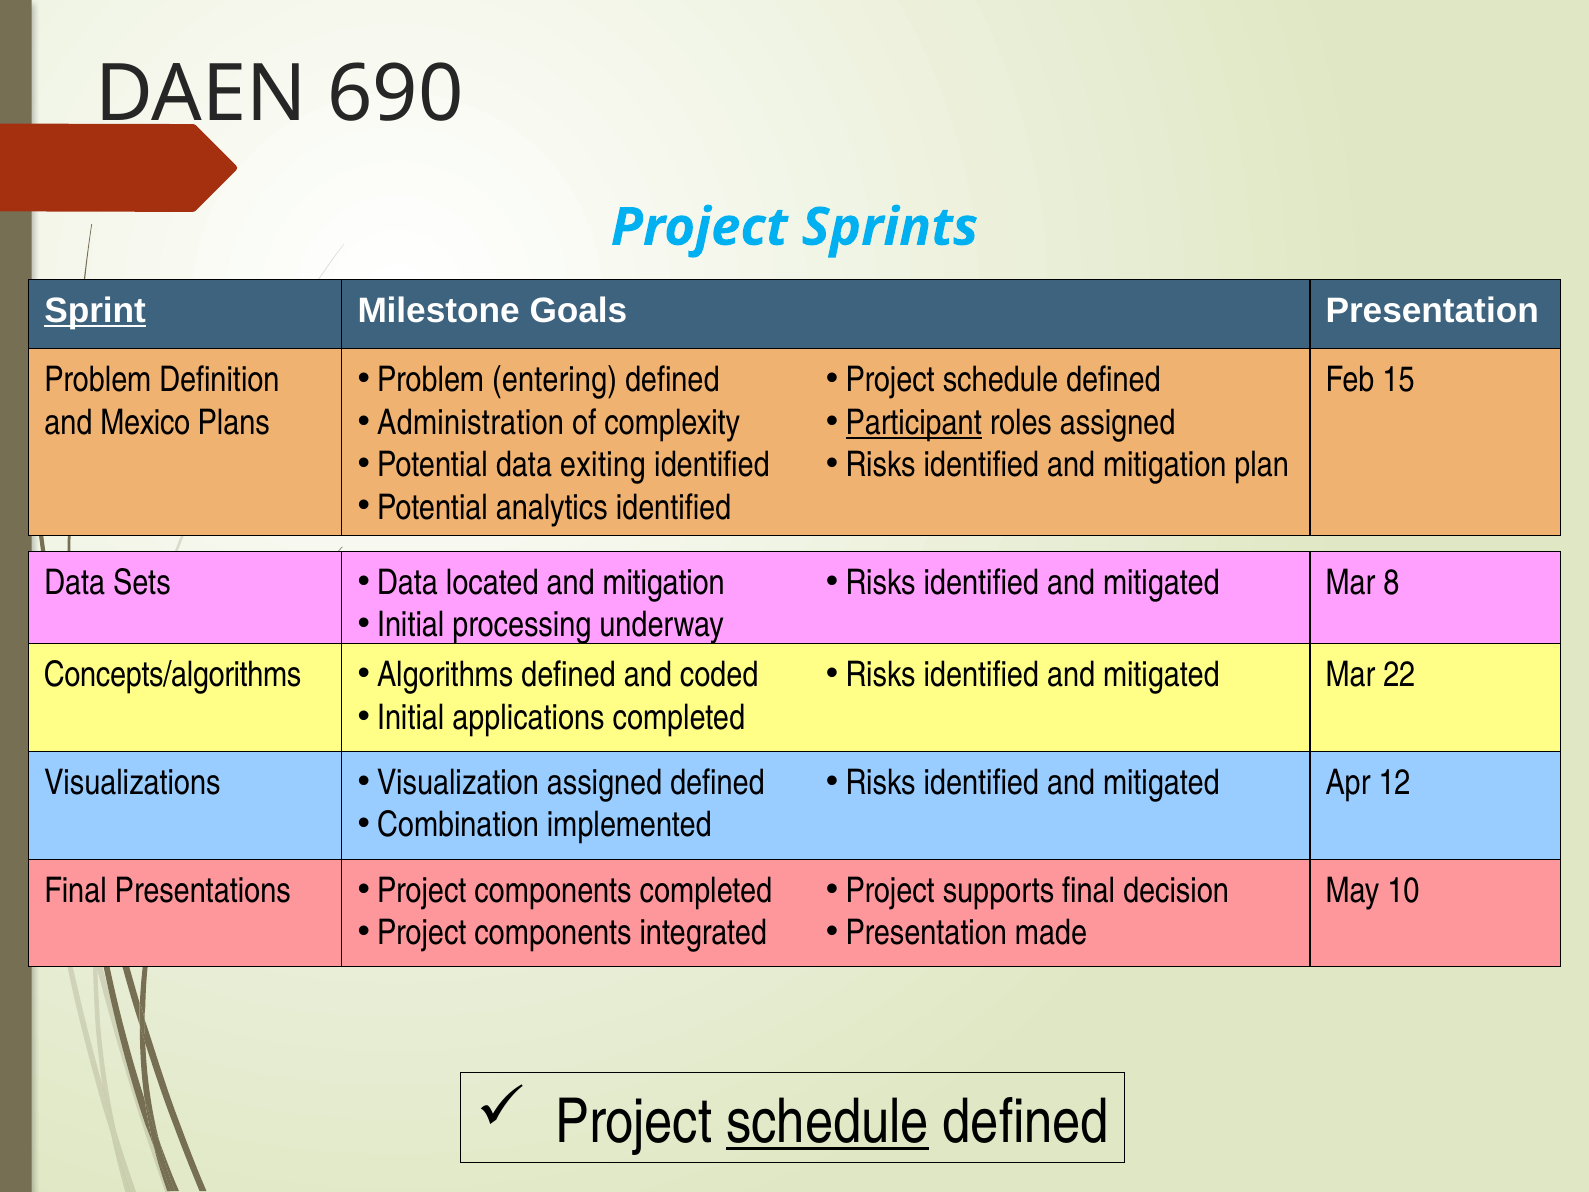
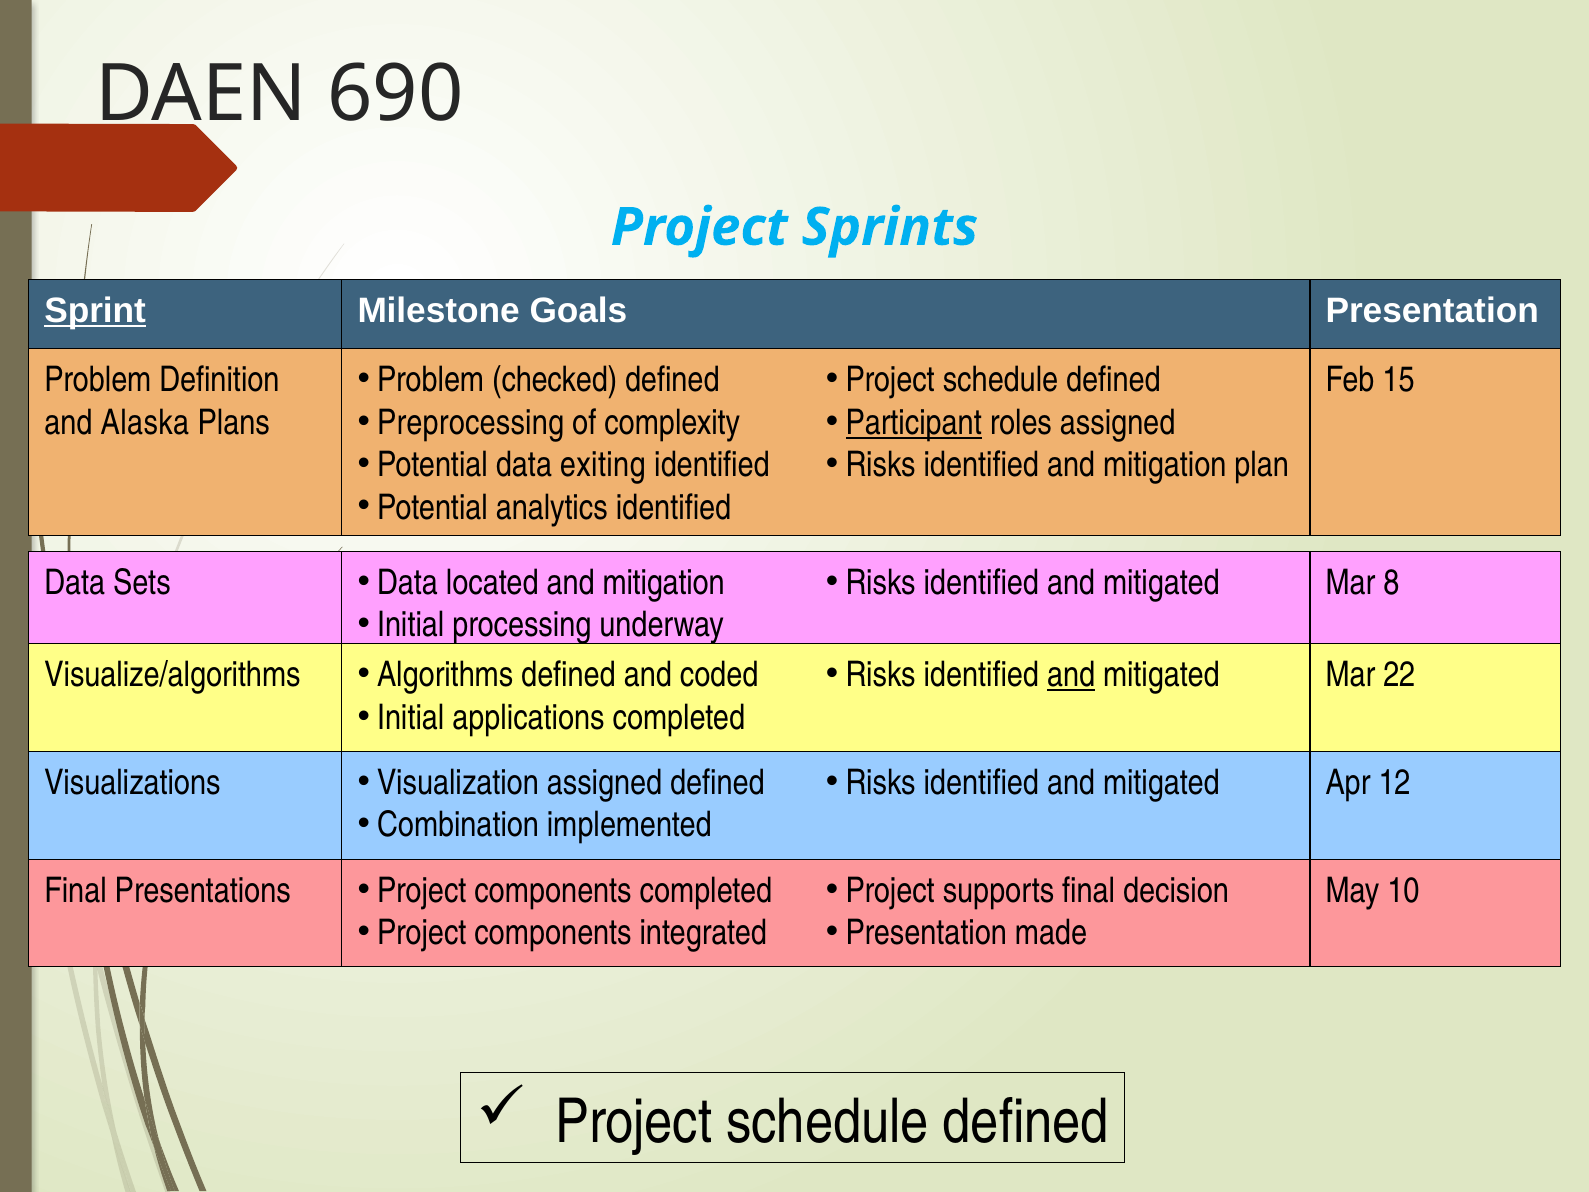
entering: entering -> checked
Administration: Administration -> Preprocessing
Mexico: Mexico -> Alaska
and at (1071, 675) underline: none -> present
Concepts/algorithms: Concepts/algorithms -> Visualize/algorithms
schedule at (828, 1122) underline: present -> none
